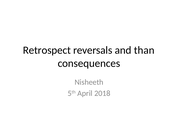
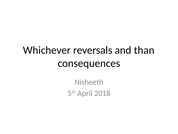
Retrospect: Retrospect -> Whichever
